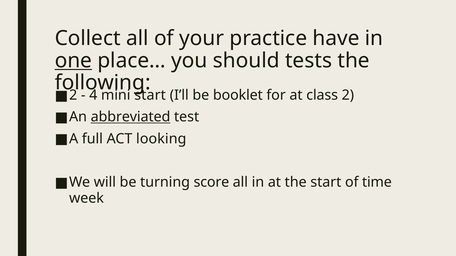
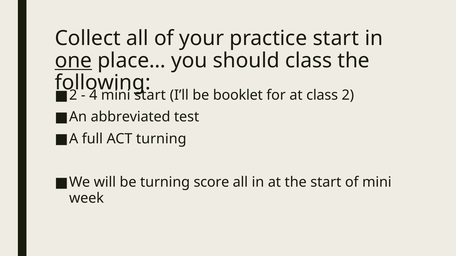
practice have: have -> start
should tests: tests -> class
abbreviated underline: present -> none
ACT looking: looking -> turning
of time: time -> mini
